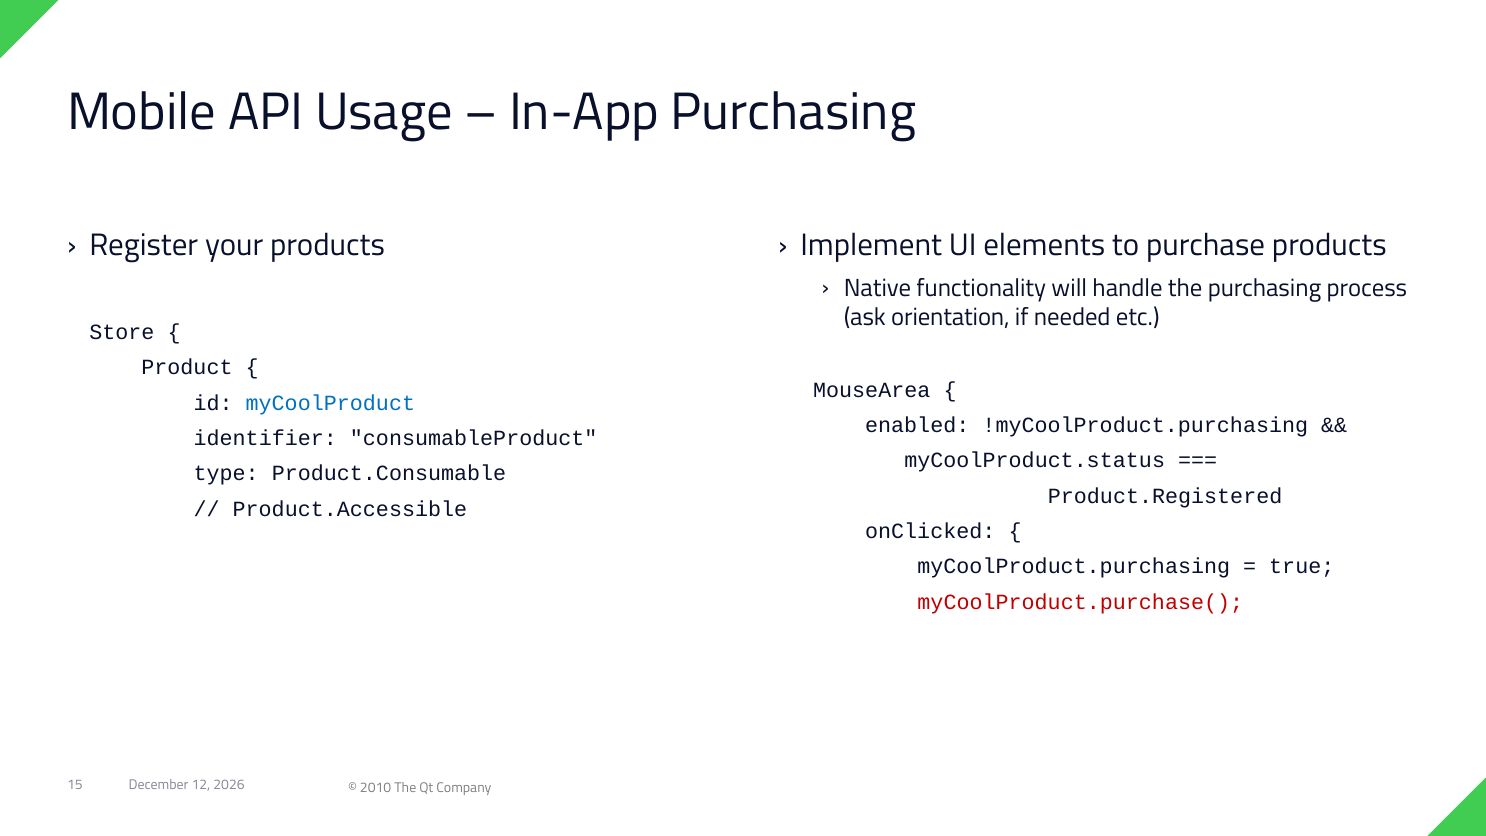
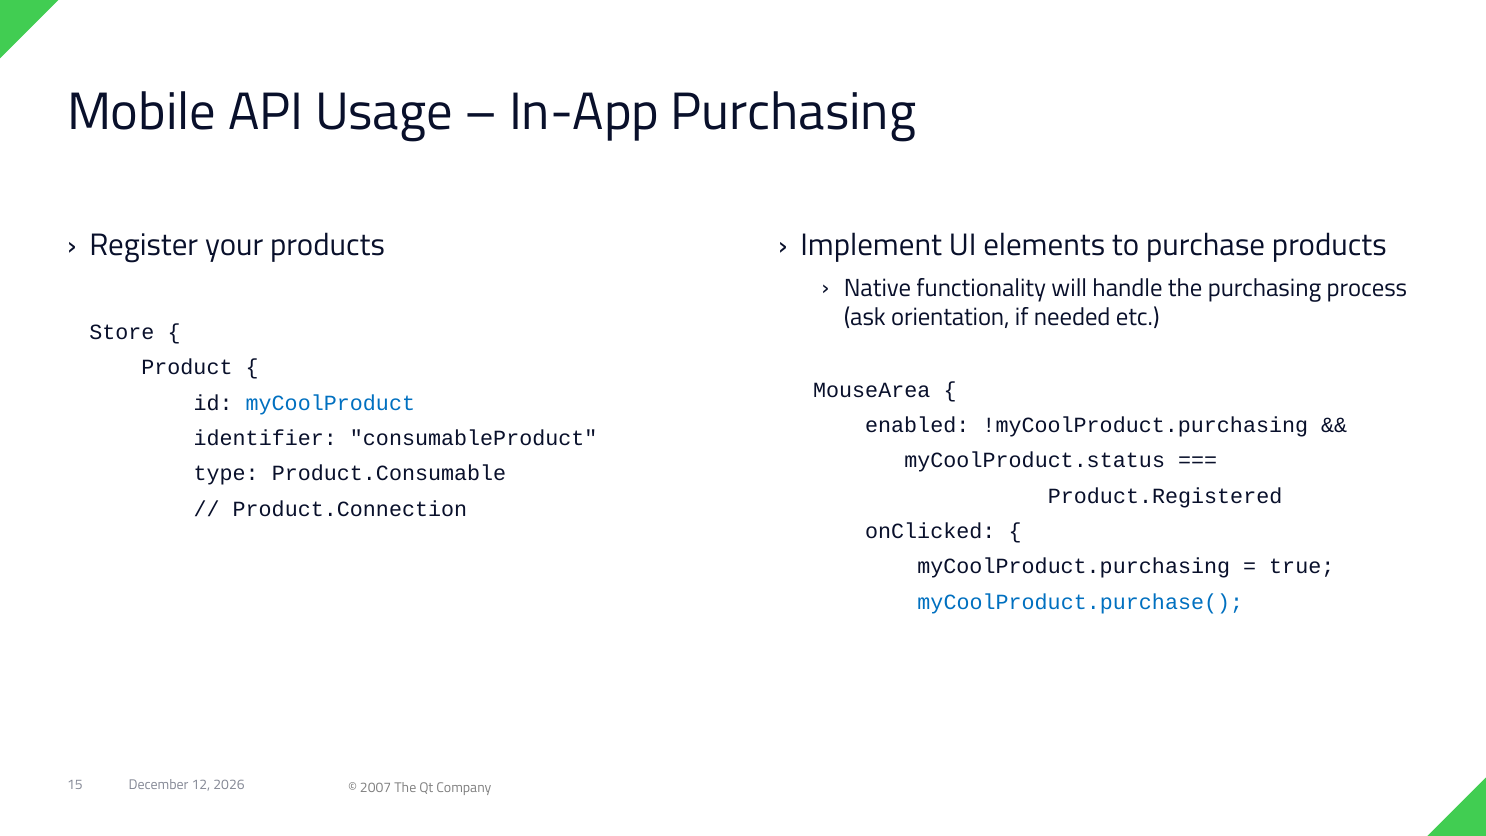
Product.Accessible: Product.Accessible -> Product.Connection
myCoolProduct.purchase( colour: red -> blue
2010: 2010 -> 2007
